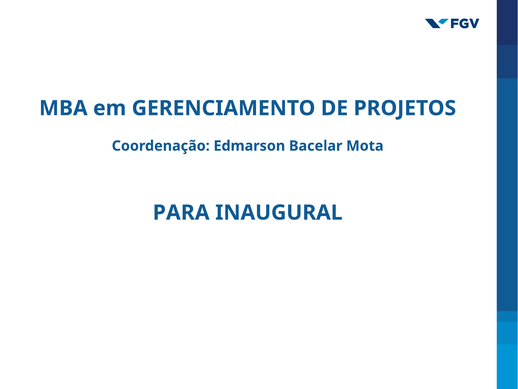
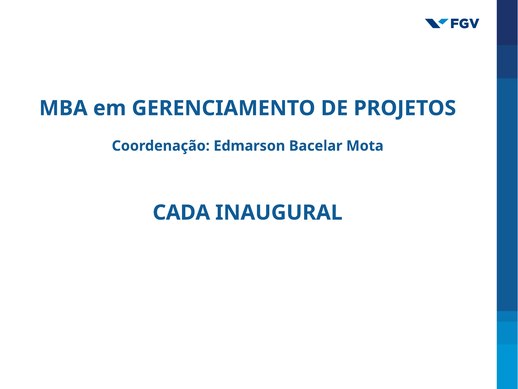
PARA: PARA -> CADA
